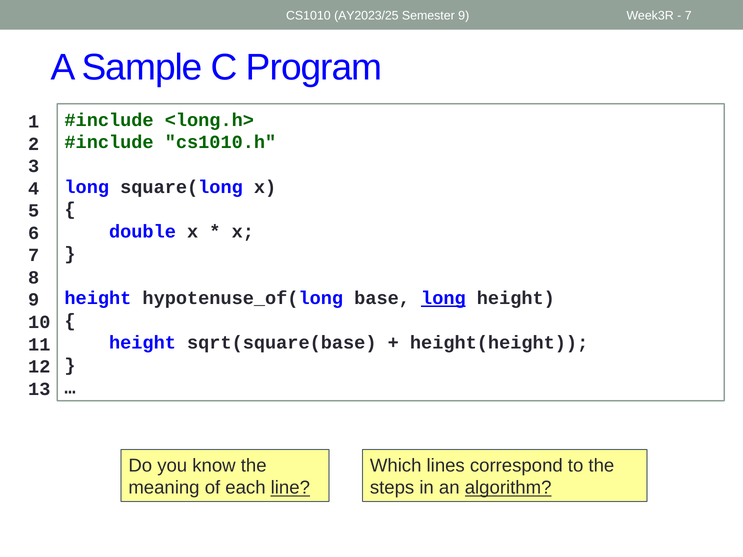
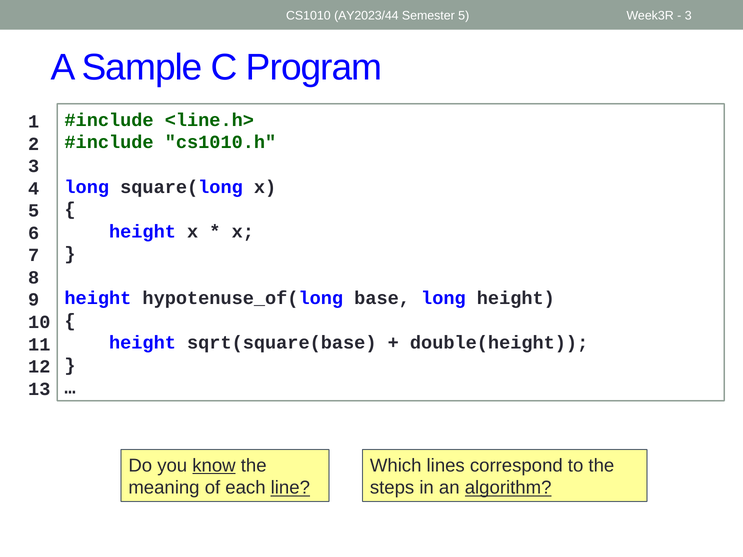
AY2023/25: AY2023/25 -> AY2023/44
Semester 9: 9 -> 5
7 at (688, 16): 7 -> 3
<long.h>: <long.h> -> <line.h>
double at (142, 232): double -> height
long at (443, 298) underline: present -> none
height(height: height(height -> double(height
know underline: none -> present
